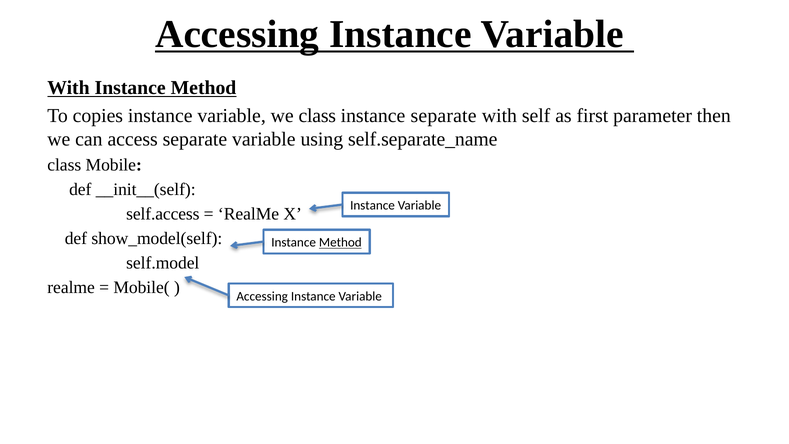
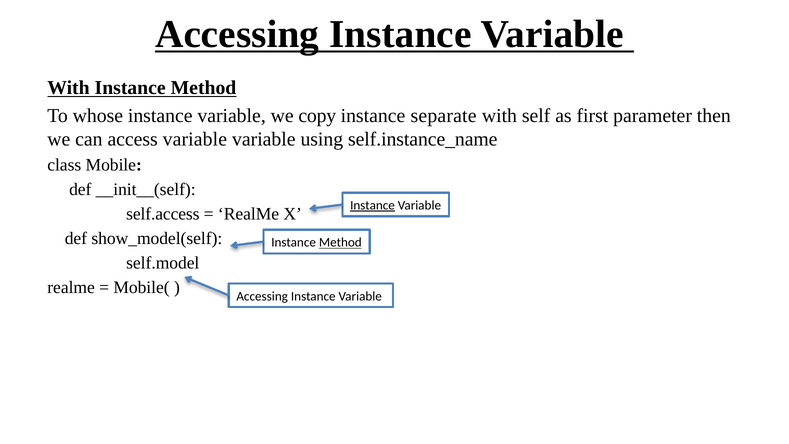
copies: copies -> whose
we class: class -> copy
access separate: separate -> variable
self.separate_name: self.separate_name -> self.instance_name
Instance at (372, 205) underline: none -> present
